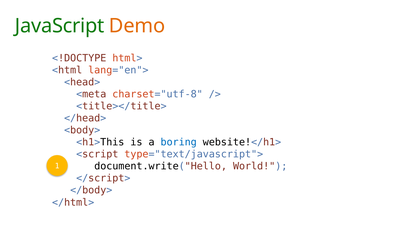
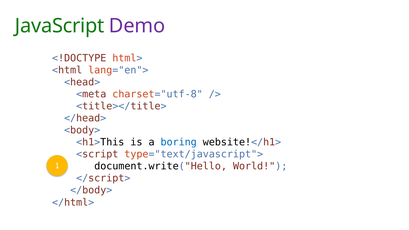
Demo colour: orange -> purple
